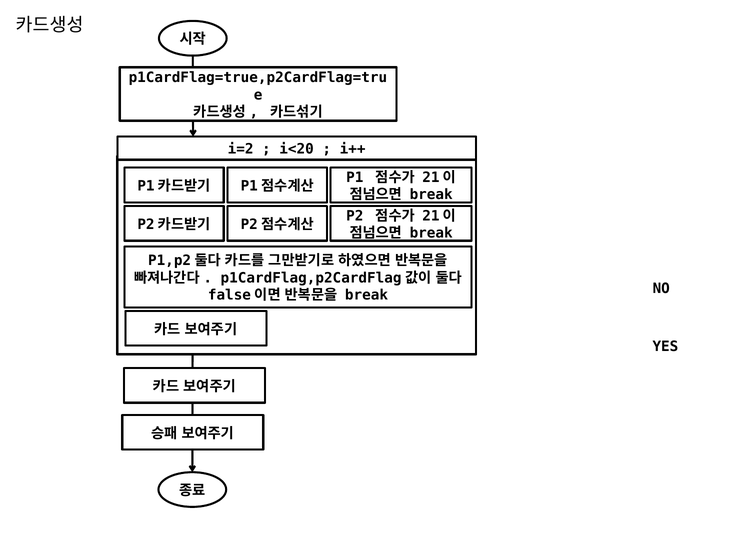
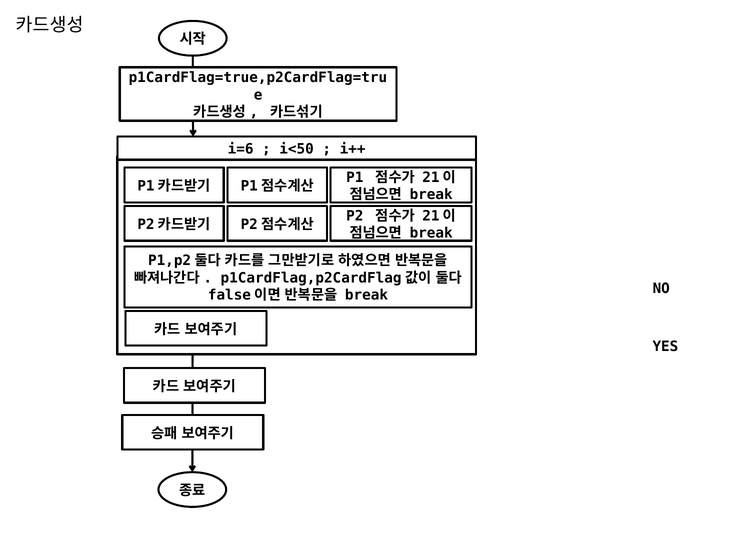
i=2: i=2 -> i=6
i<20: i<20 -> i<50
